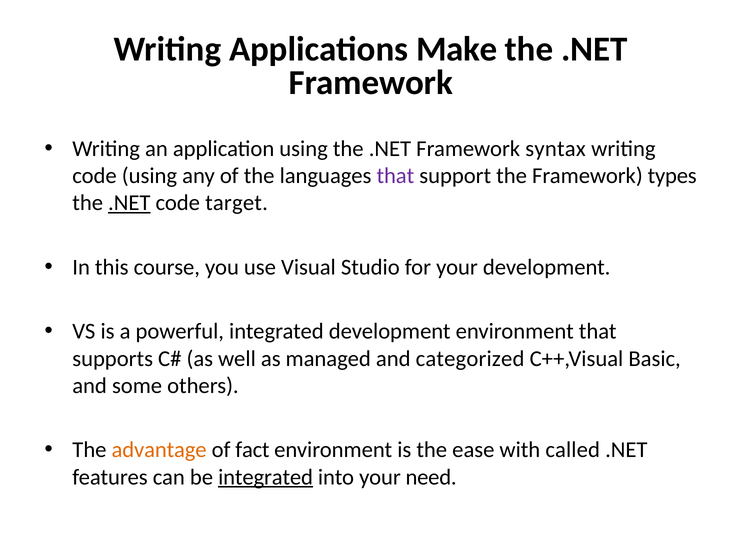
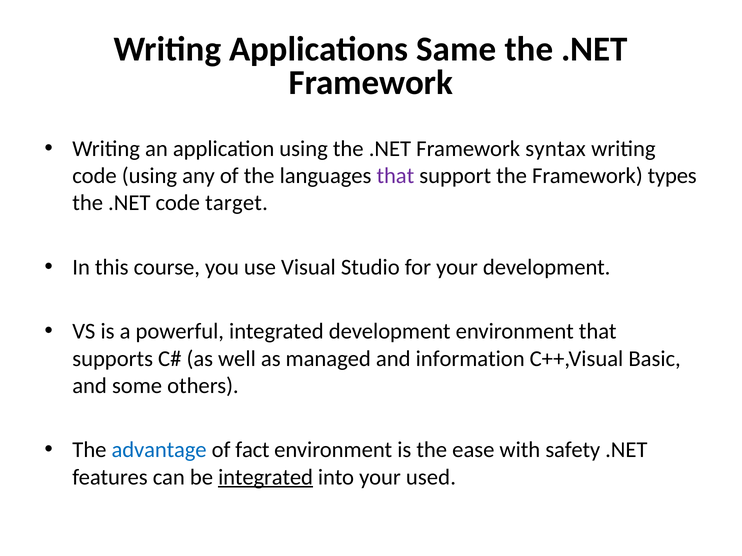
Make: Make -> Same
.NET at (129, 203) underline: present -> none
categorized: categorized -> information
advantage colour: orange -> blue
called: called -> safety
need: need -> used
